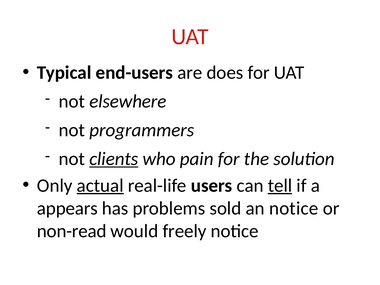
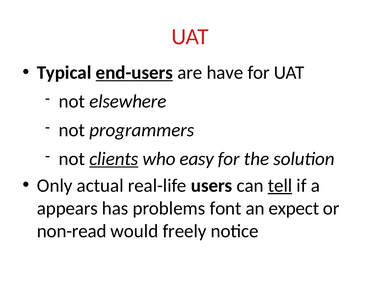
end-users underline: none -> present
does: does -> have
pain: pain -> easy
actual underline: present -> none
sold: sold -> font
an notice: notice -> expect
